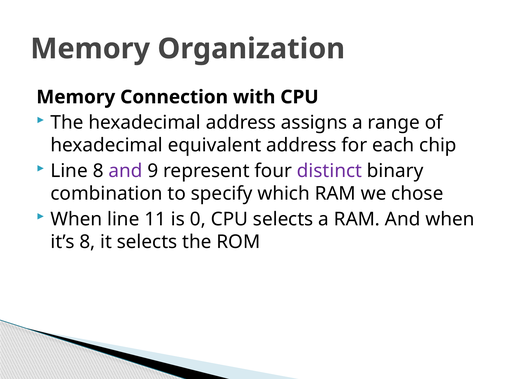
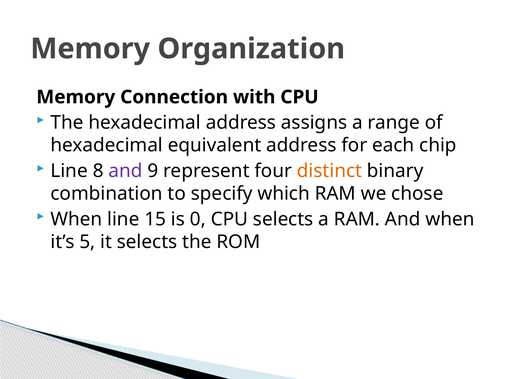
distinct colour: purple -> orange
11: 11 -> 15
it’s 8: 8 -> 5
